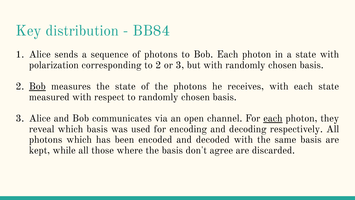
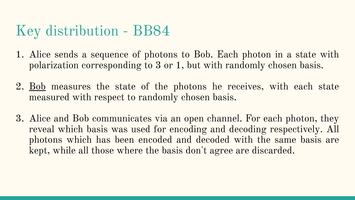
to 2: 2 -> 3
or 3: 3 -> 1
each at (273, 118) underline: present -> none
